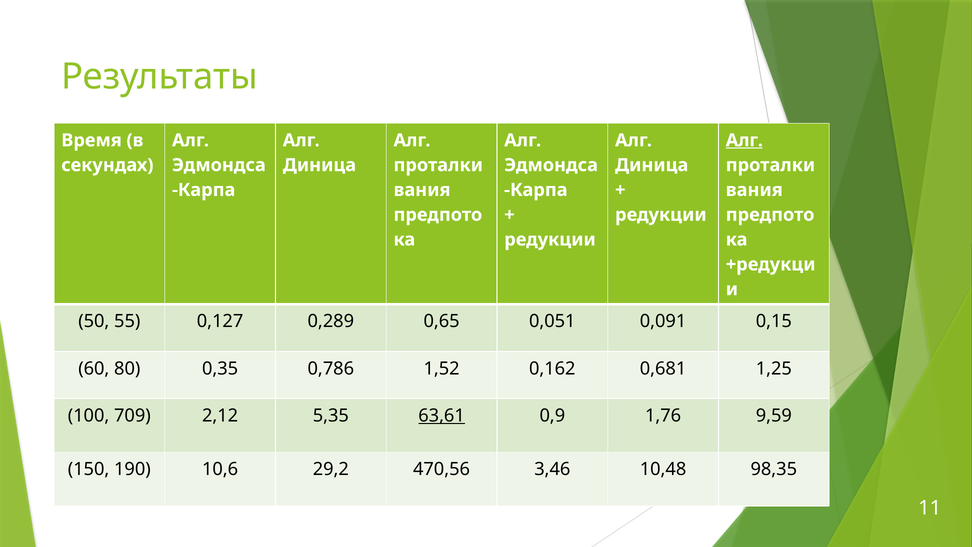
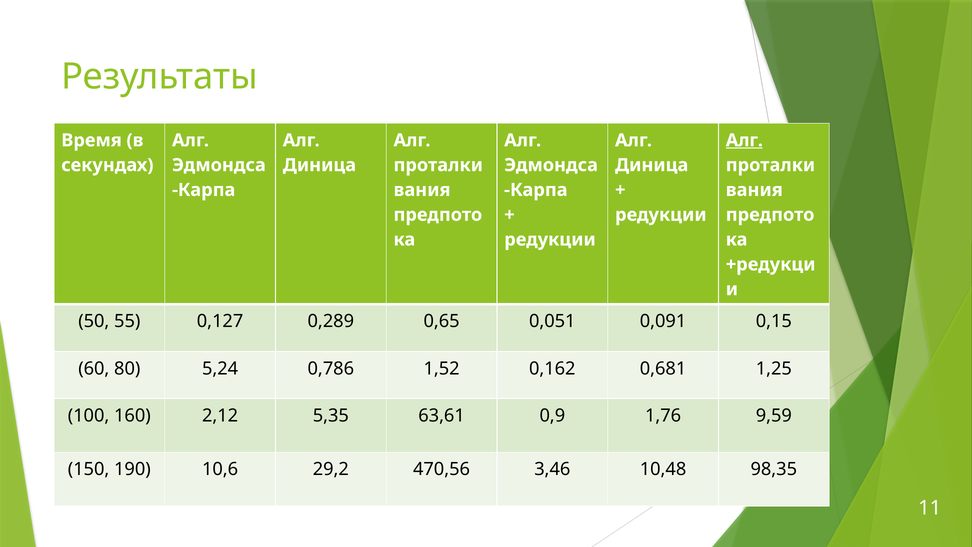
0,35: 0,35 -> 5,24
709: 709 -> 160
63,61 underline: present -> none
